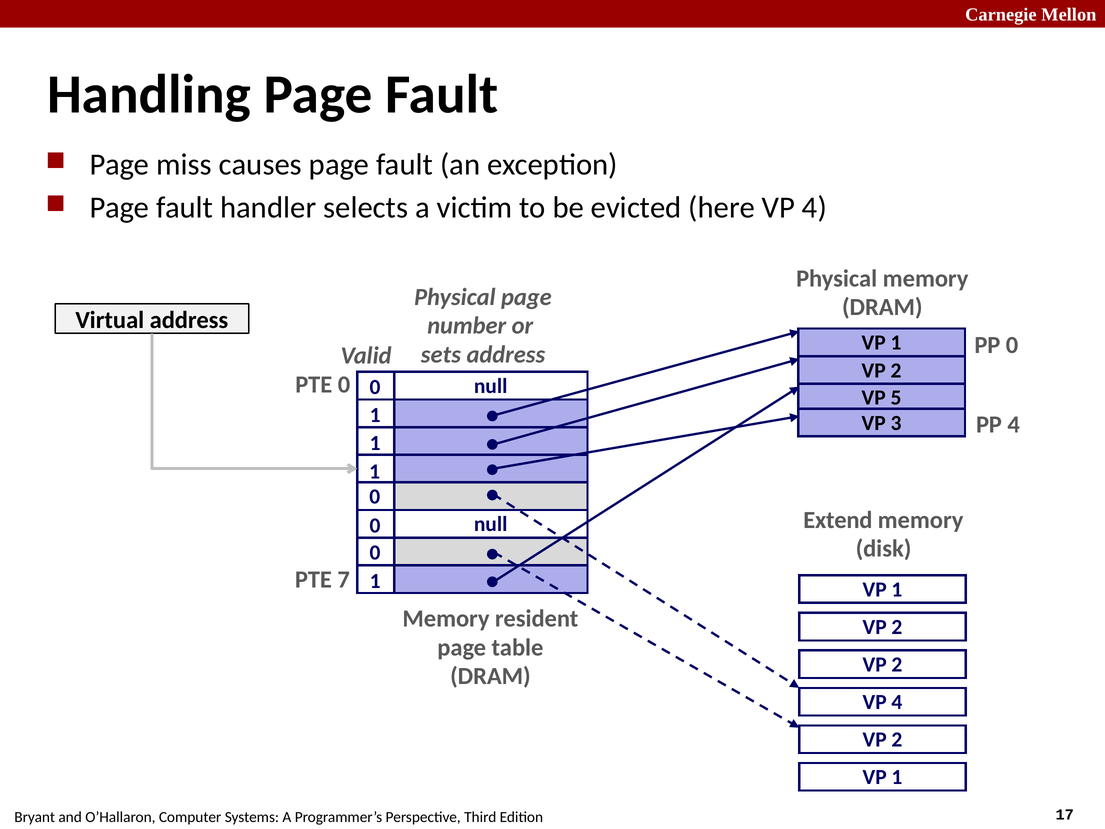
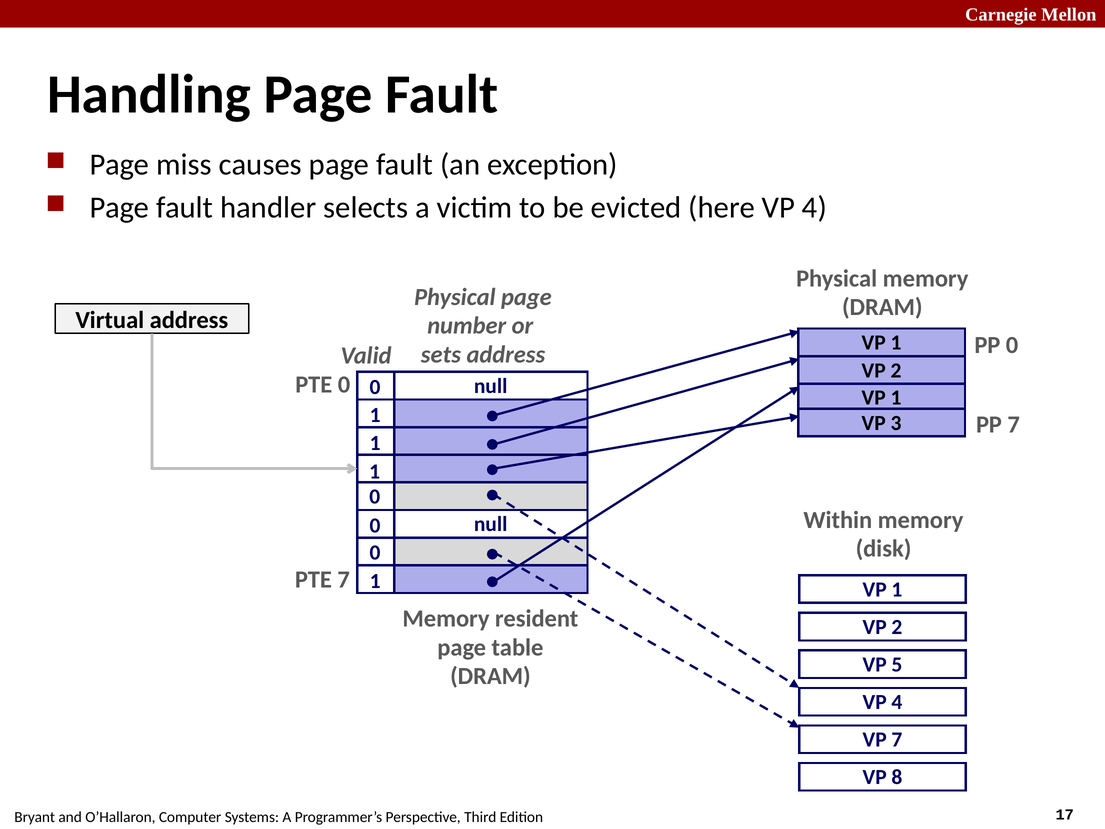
5 at (896, 398): 5 -> 1
PP 4: 4 -> 7
Extend: Extend -> Within
2 at (897, 664): 2 -> 5
2 at (897, 740): 2 -> 7
1 at (897, 777): 1 -> 8
